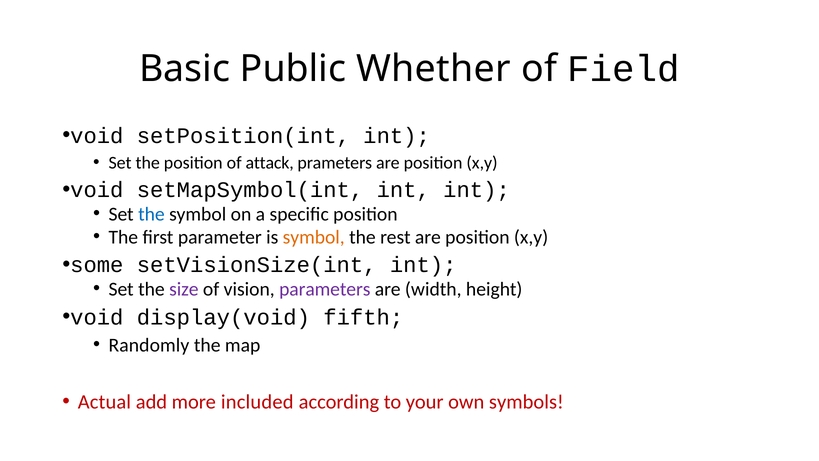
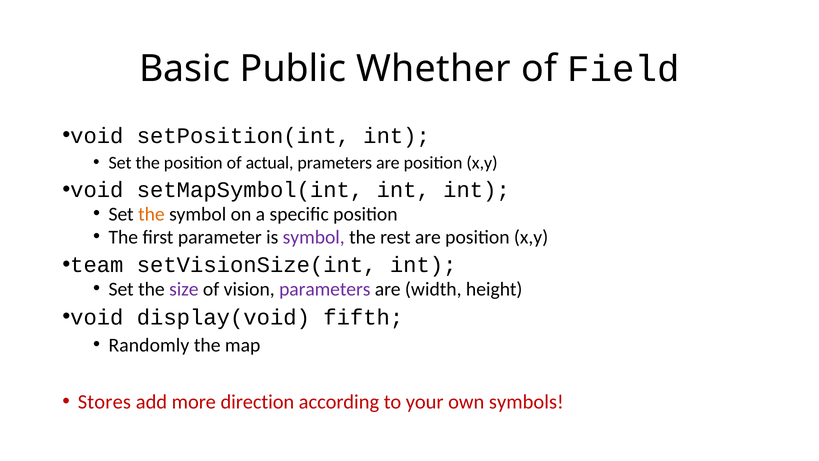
attack: attack -> actual
the at (151, 214) colour: blue -> orange
symbol at (314, 237) colour: orange -> purple
some: some -> team
Actual: Actual -> Stores
included: included -> direction
